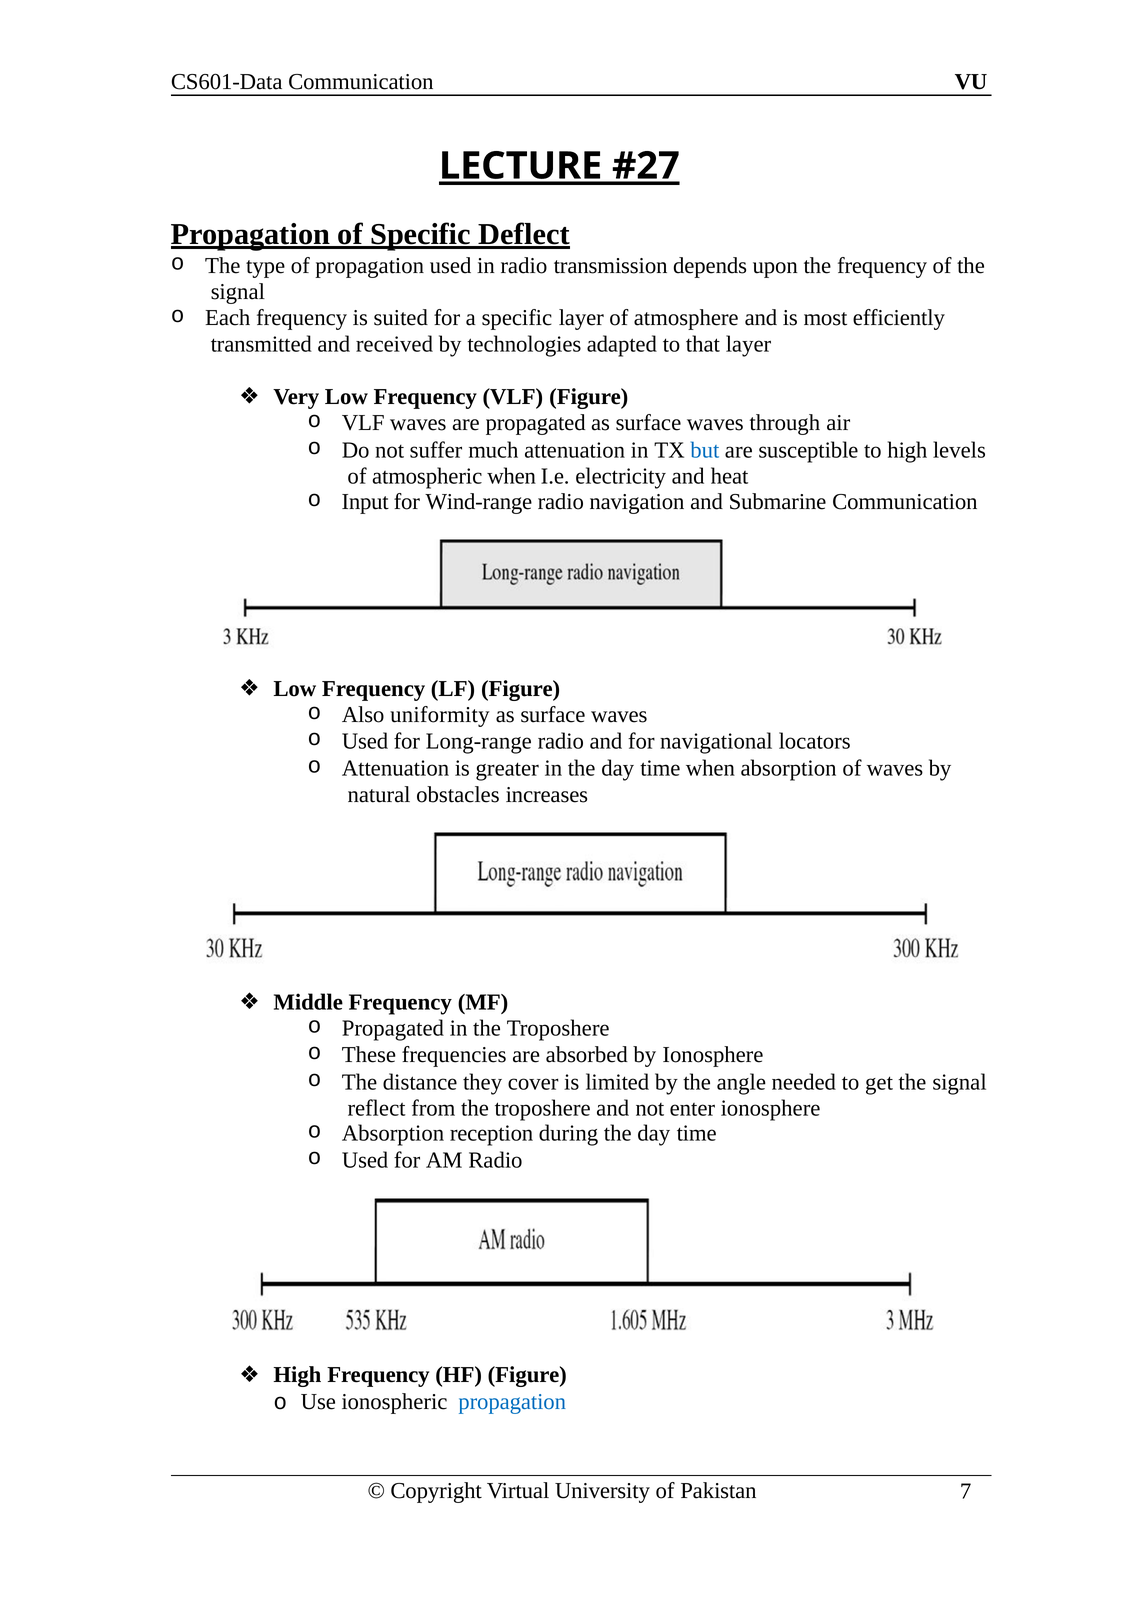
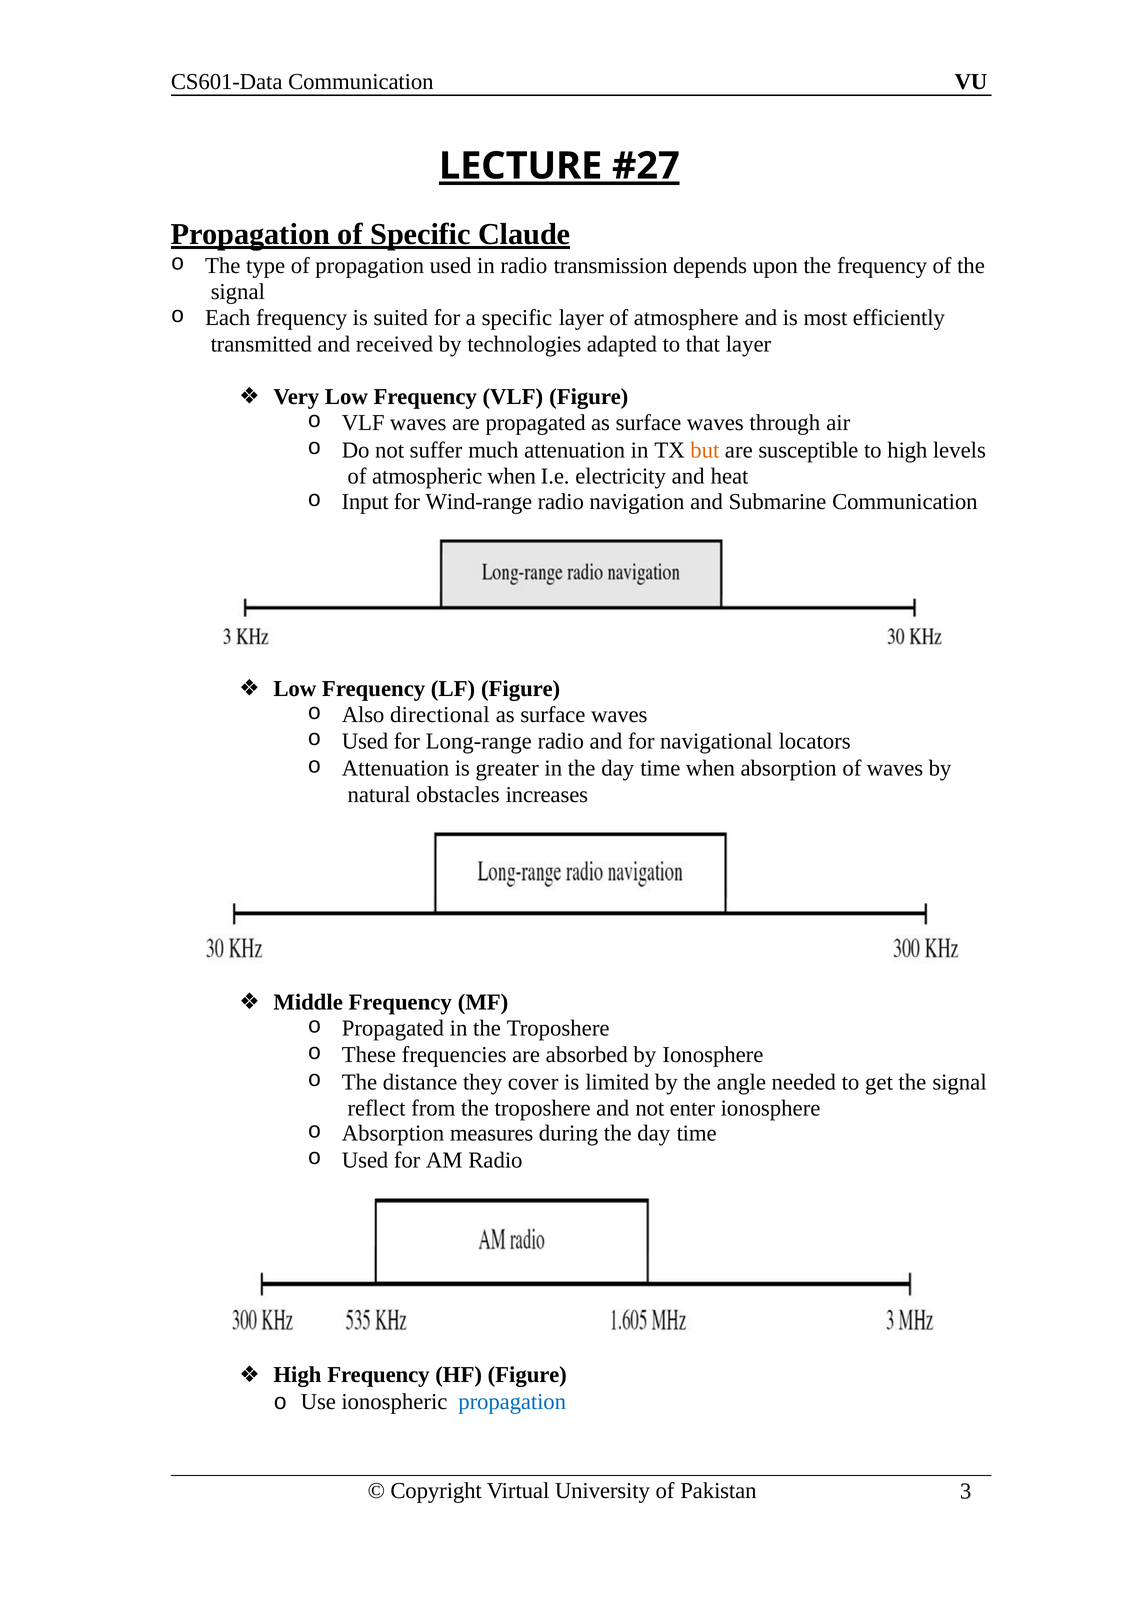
Deflect: Deflect -> Claude
but colour: blue -> orange
uniformity: uniformity -> directional
reception: reception -> measures
7: 7 -> 3
